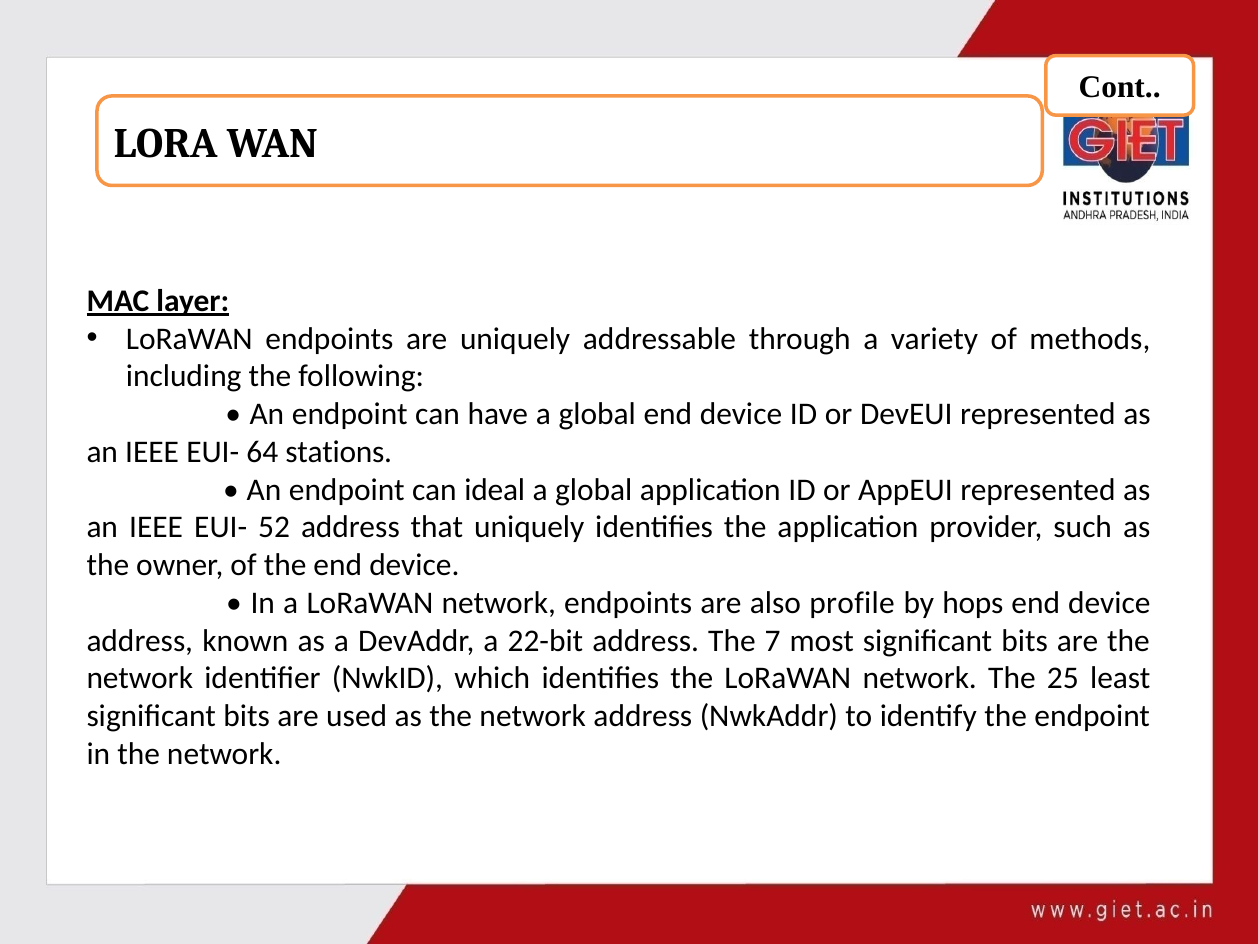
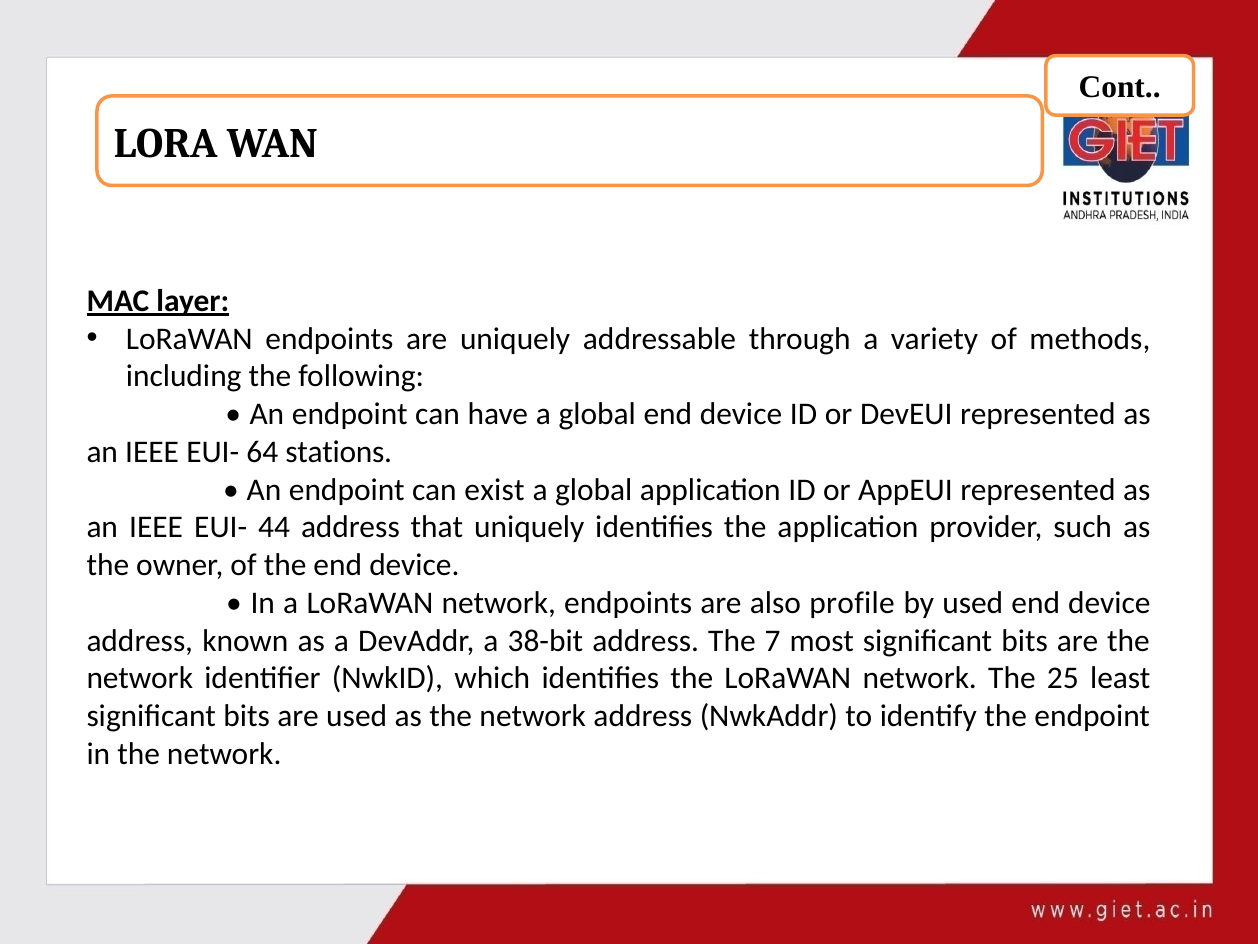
ideal: ideal -> exist
52: 52 -> 44
by hops: hops -> used
22-bit: 22-bit -> 38-bit
